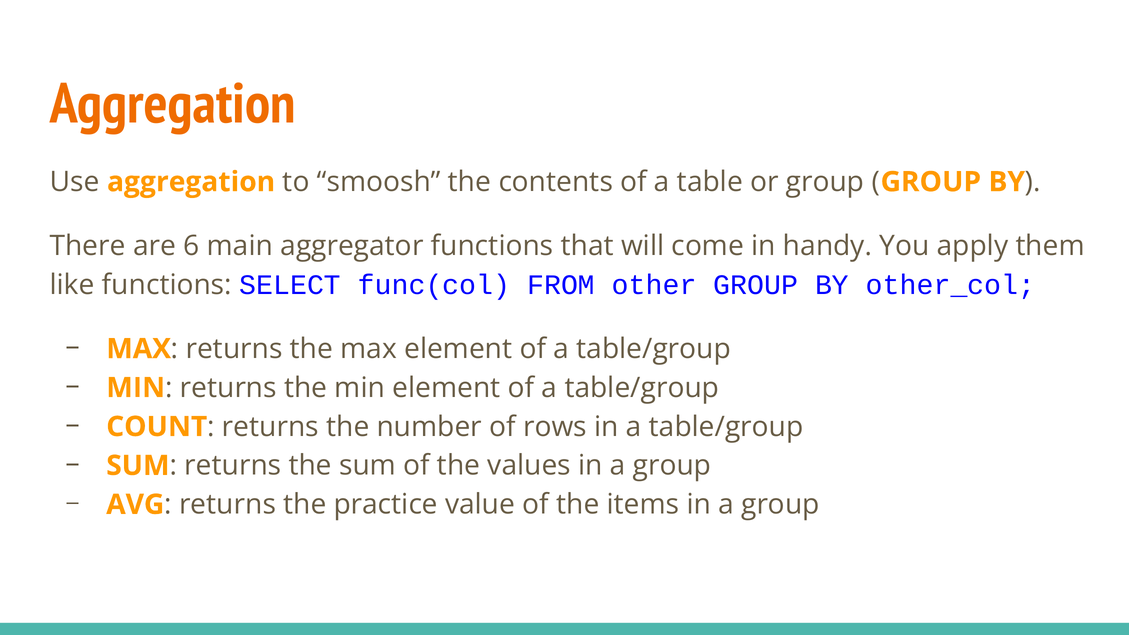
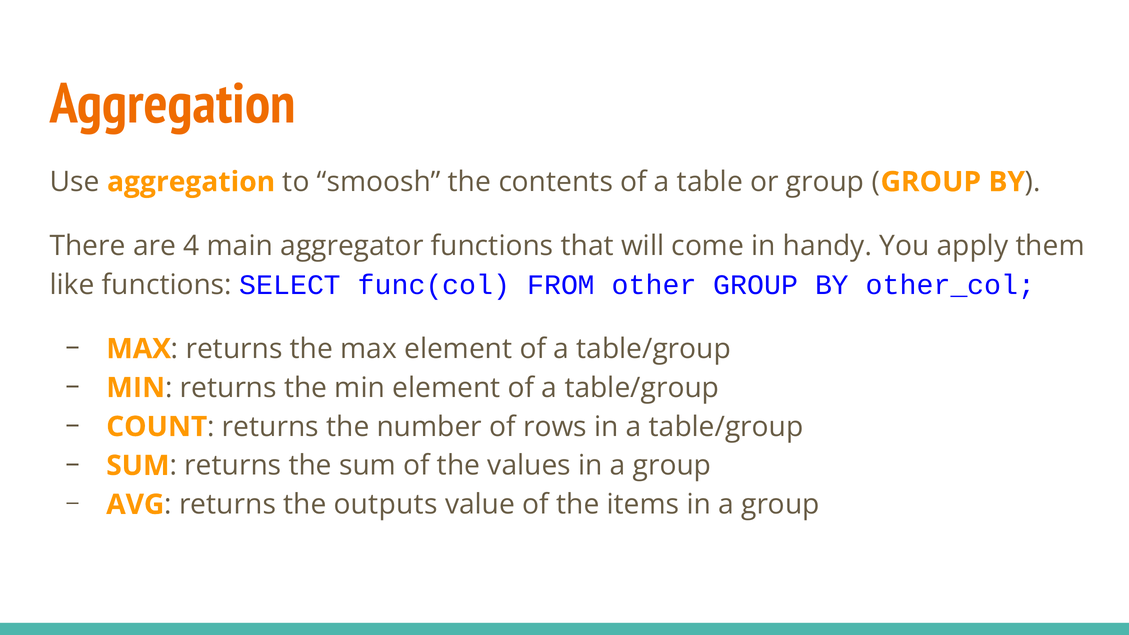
6: 6 -> 4
practice: practice -> outputs
